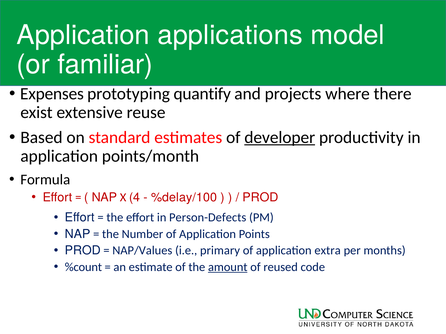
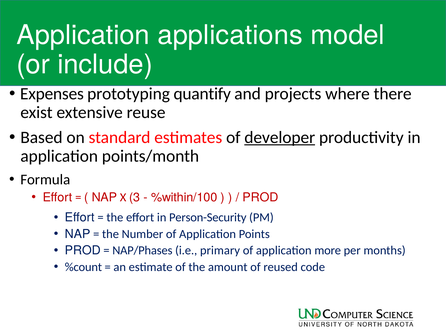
familiar: familiar -> include
4: 4 -> 3
%delay/100: %delay/100 -> %within/100
Person-Defects: Person-Defects -> Person-Security
NAP/Values: NAP/Values -> NAP/Phases
extra: extra -> more
amount underline: present -> none
